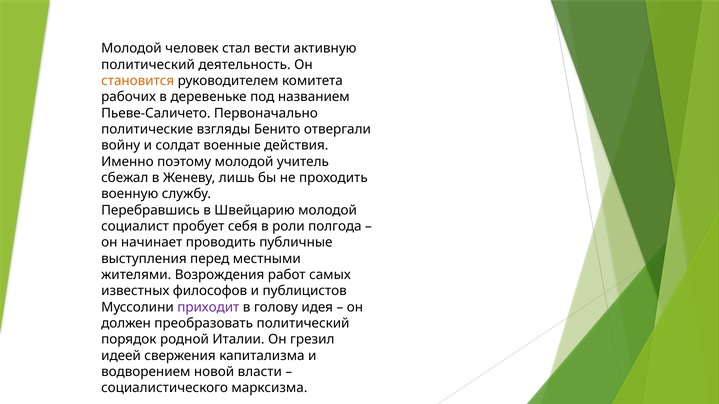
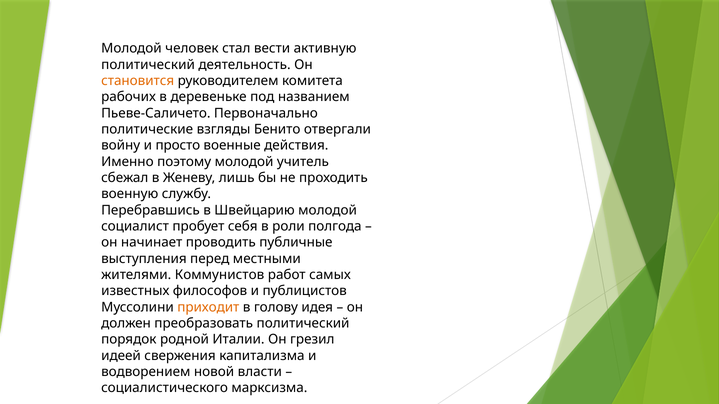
солдат: солдат -> просто
Возрождения: Возрождения -> Коммунистов
приходит colour: purple -> orange
